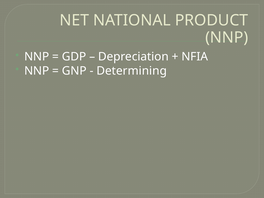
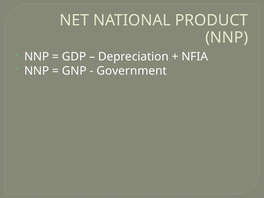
Determining: Determining -> Government
